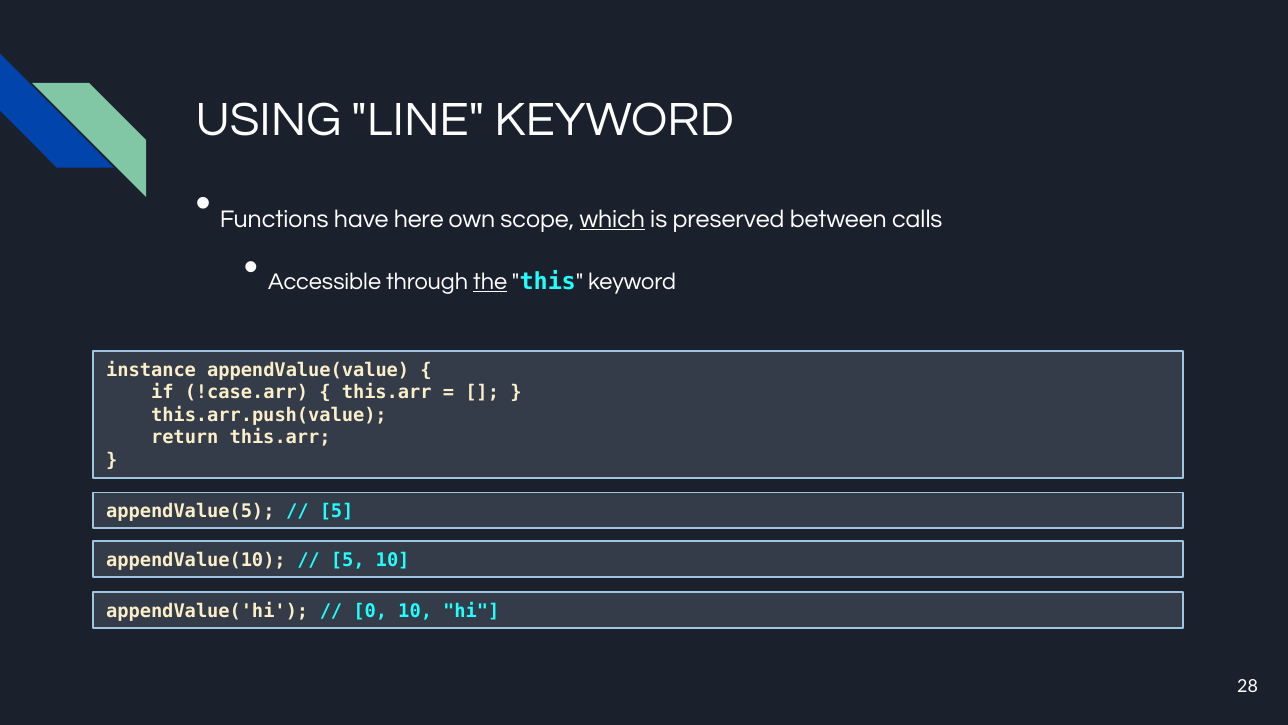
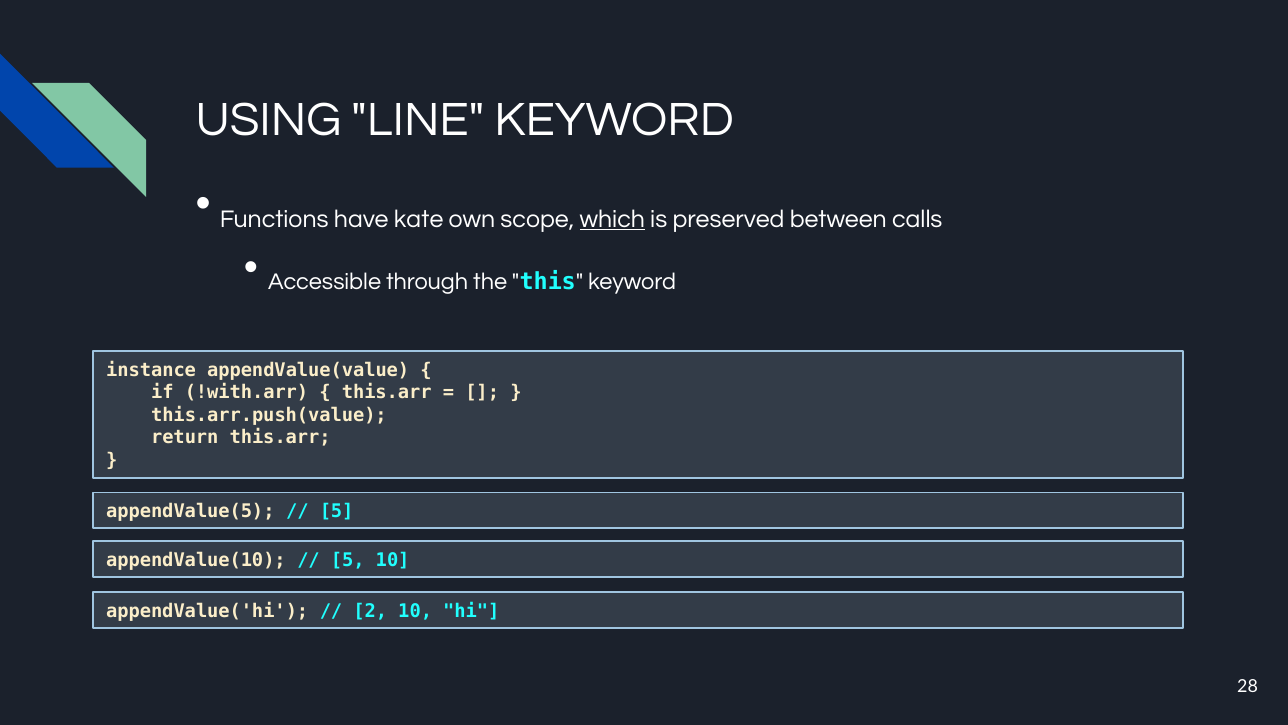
here: here -> kate
the underline: present -> none
!case.arr: !case.arr -> !with.arr
0: 0 -> 2
